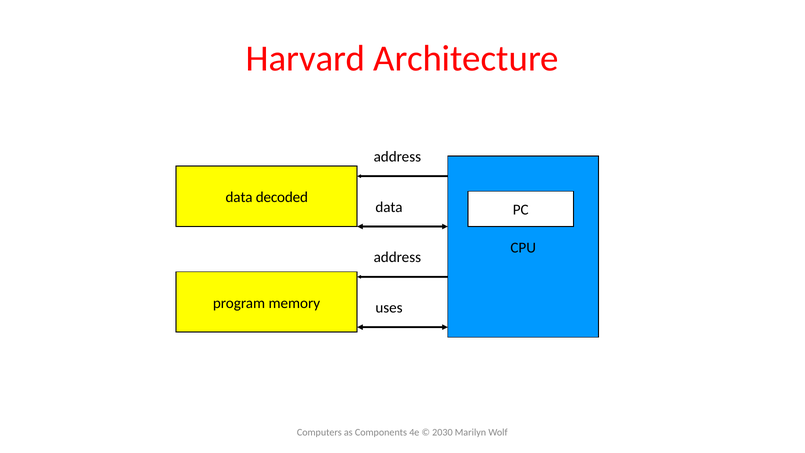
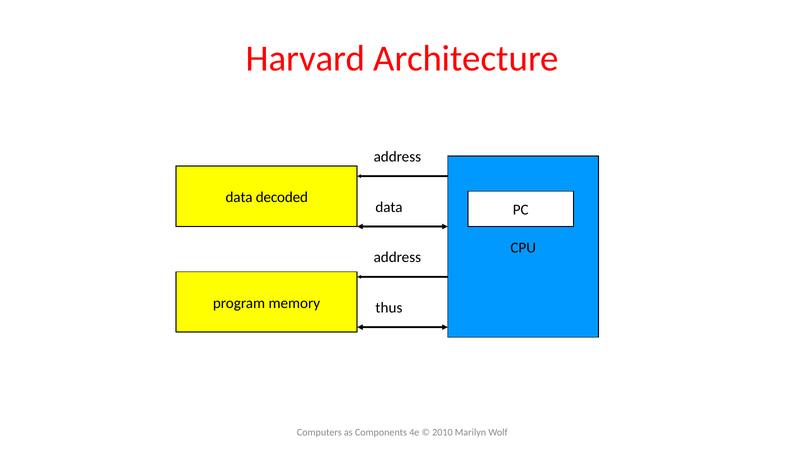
uses: uses -> thus
2030: 2030 -> 2010
